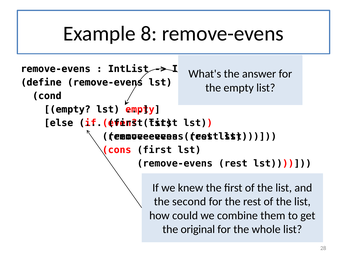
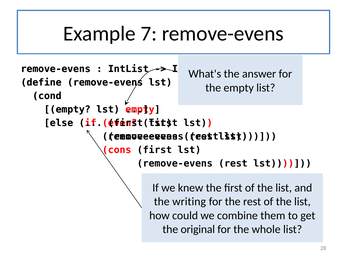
8: 8 -> 7
second: second -> writing
